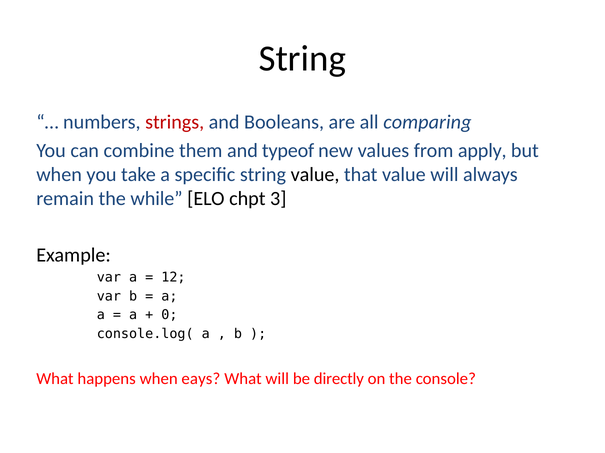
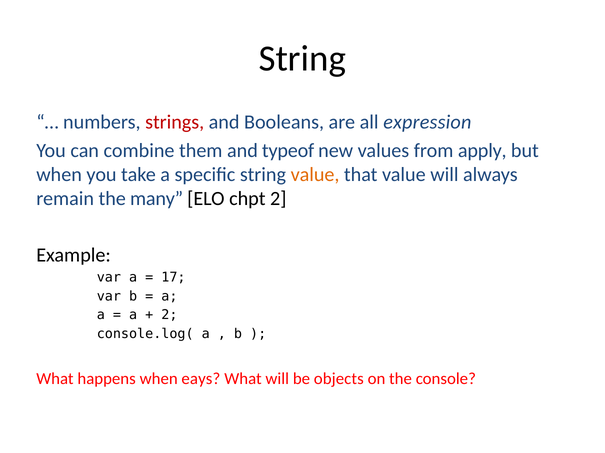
comparing: comparing -> expression
value at (315, 175) colour: black -> orange
while: while -> many
chpt 3: 3 -> 2
12: 12 -> 17
0 at (169, 315): 0 -> 2
directly: directly -> objects
